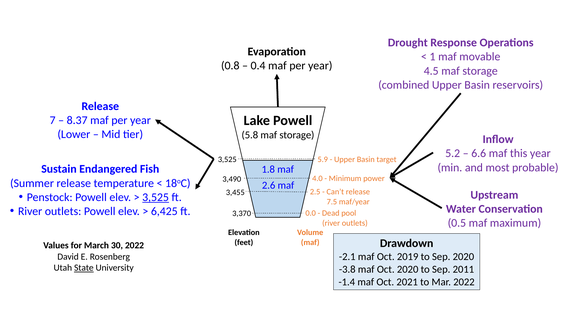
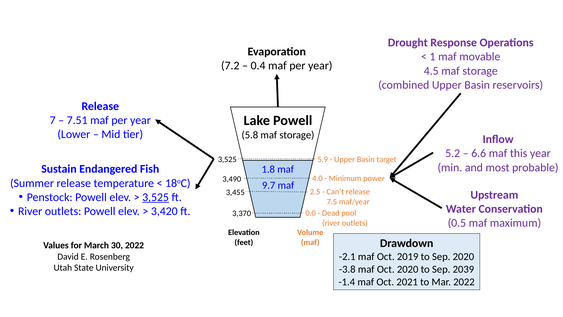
0.8: 0.8 -> 7.2
8.37: 8.37 -> 7.51
2.6: 2.6 -> 9.7
6,425: 6,425 -> 3,420
State underline: present -> none
2011: 2011 -> 2039
